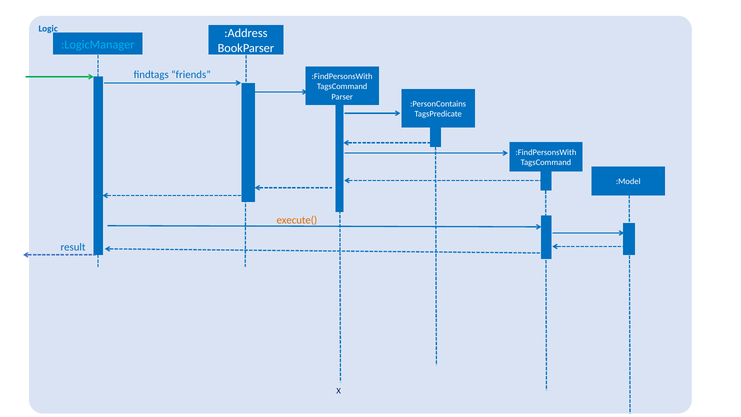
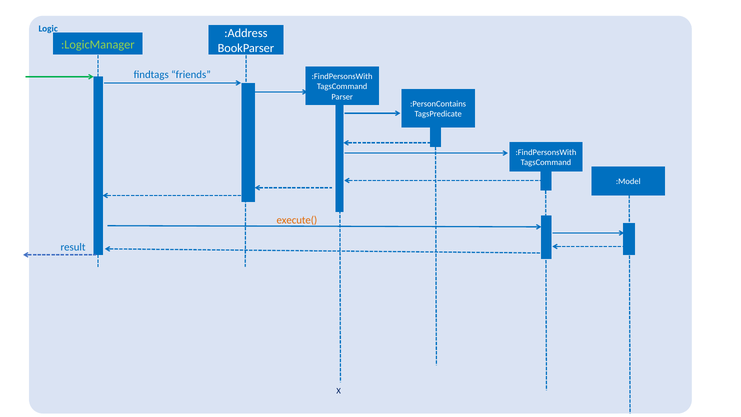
:LogicManager colour: light blue -> light green
